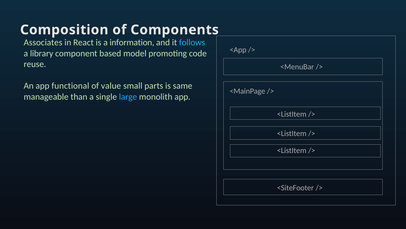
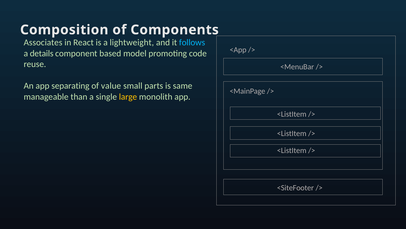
information: information -> lightweight
library: library -> details
functional: functional -> separating
large colour: light blue -> yellow
